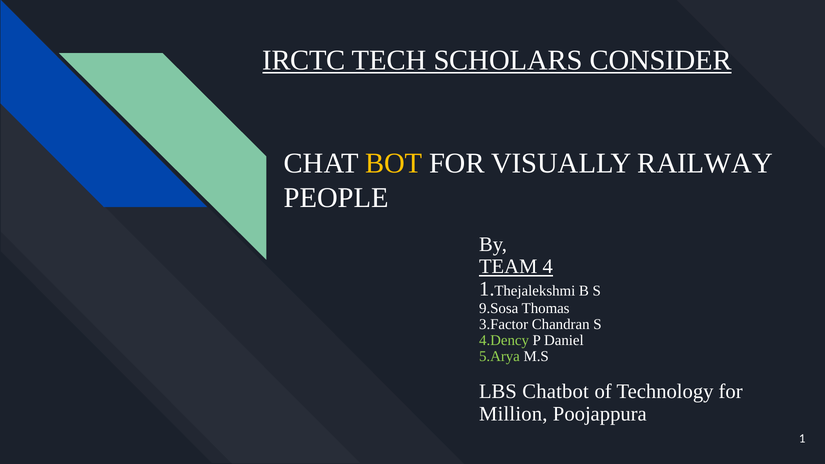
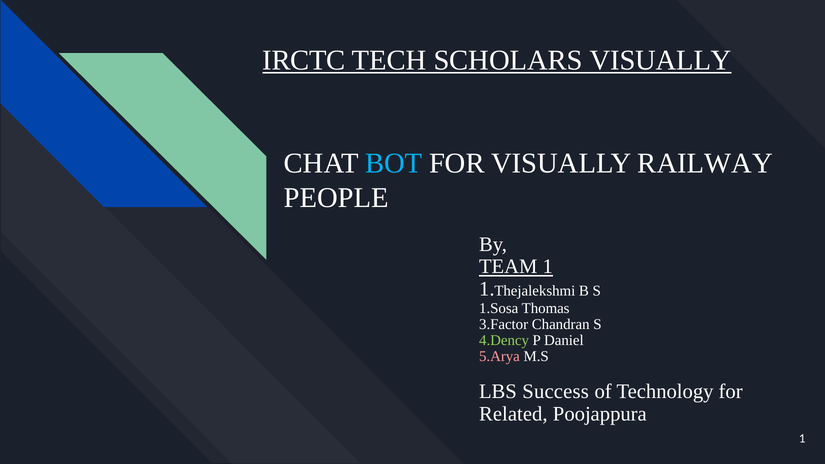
SCHOLARS CONSIDER: CONSIDER -> VISUALLY
BOT colour: yellow -> light blue
TEAM 4: 4 -> 1
9.Sosa: 9.Sosa -> 1.Sosa
5.Arya colour: light green -> pink
Chatbot: Chatbot -> Success
Million: Million -> Related
